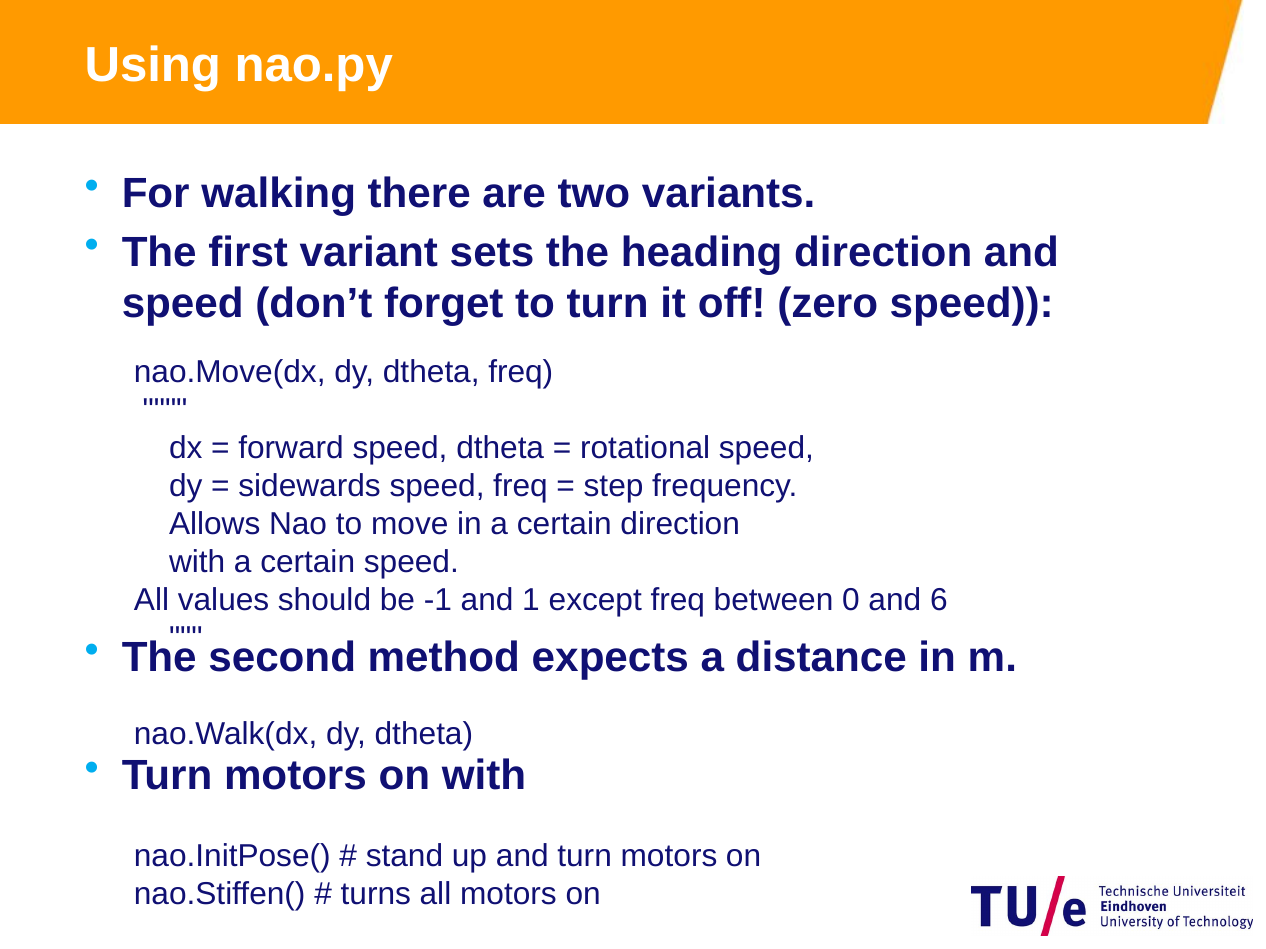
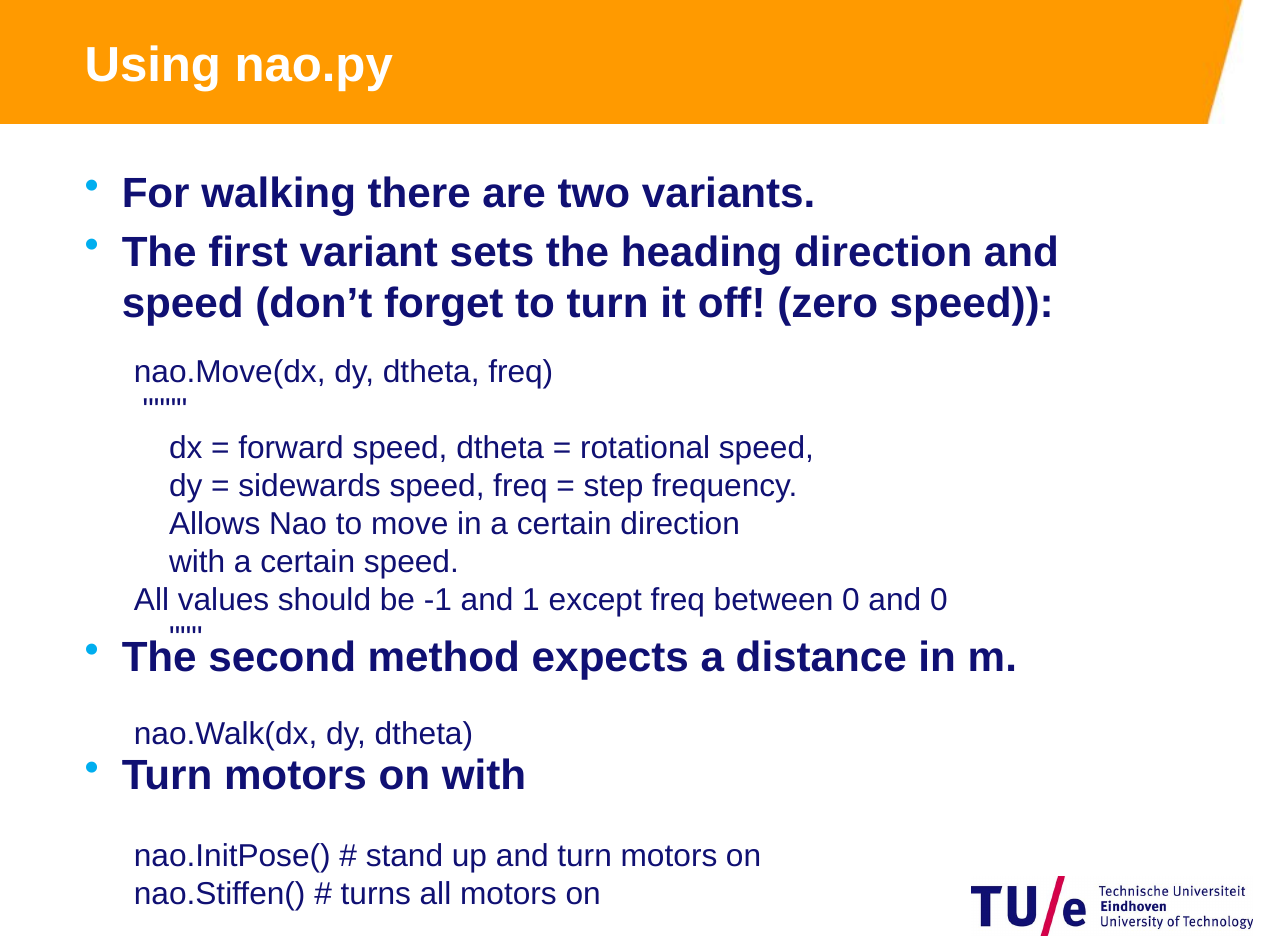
and 6: 6 -> 0
